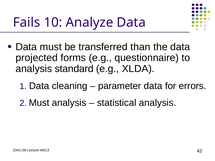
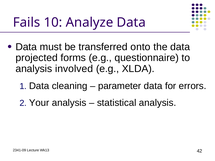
than: than -> onto
standard: standard -> involved
Must at (39, 103): Must -> Your
